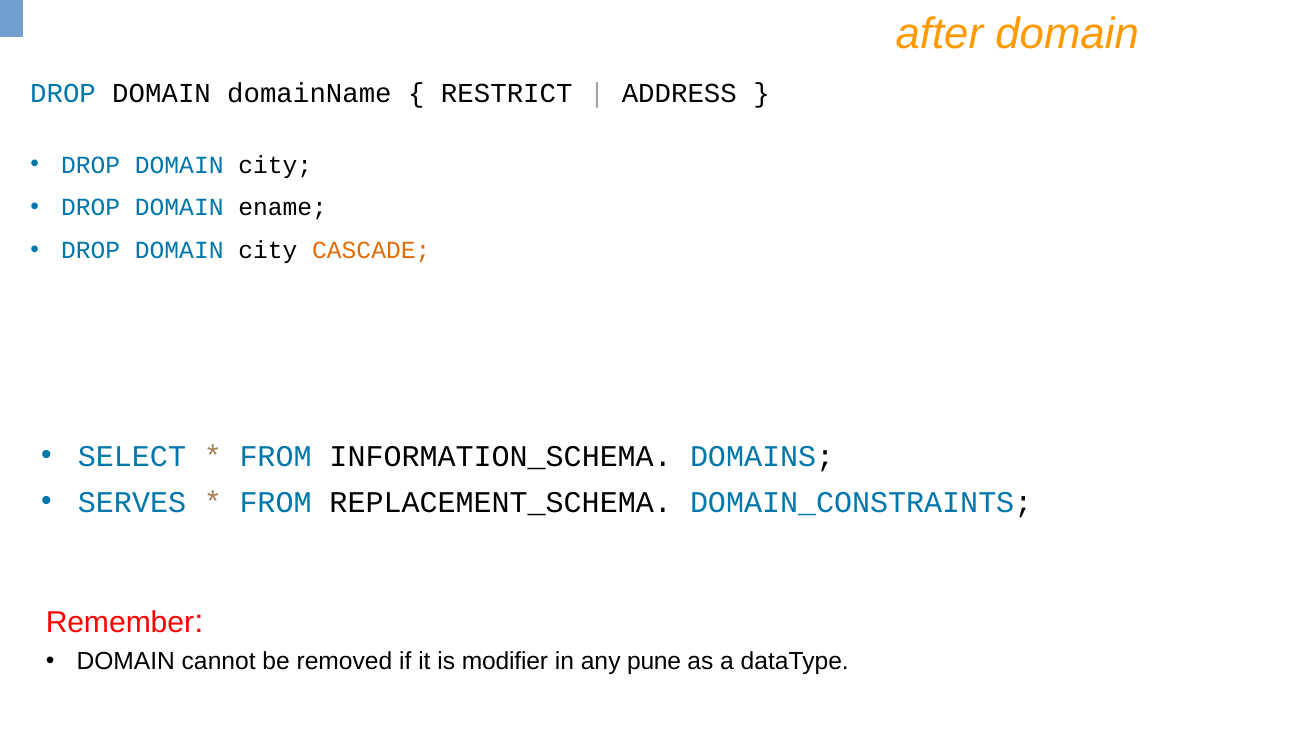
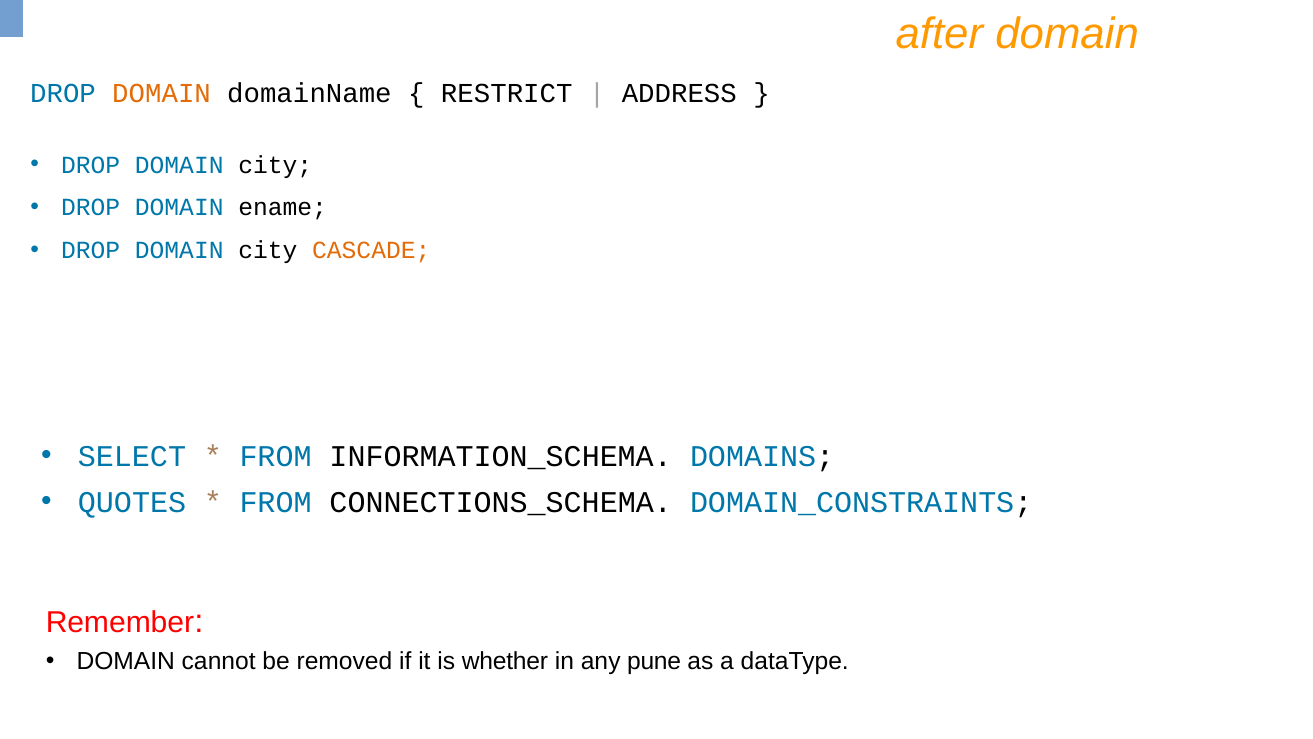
DOMAIN at (162, 94) colour: black -> orange
SERVES: SERVES -> QUOTES
REPLACEMENT_SCHEMA: REPLACEMENT_SCHEMA -> CONNECTIONS_SCHEMA
modifier: modifier -> whether
